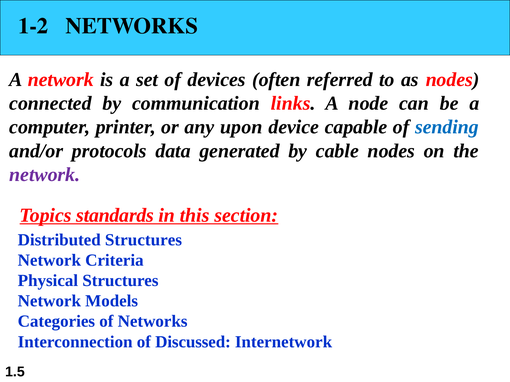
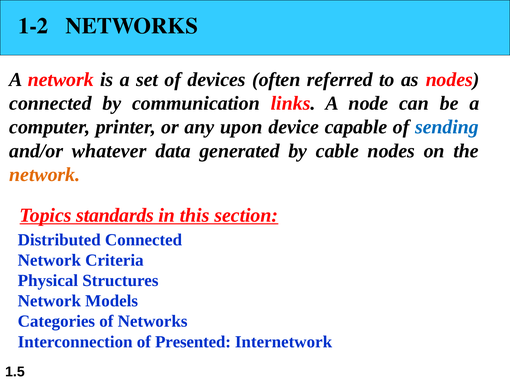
protocols: protocols -> whatever
network at (45, 175) colour: purple -> orange
Distributed Structures: Structures -> Connected
Discussed: Discussed -> Presented
